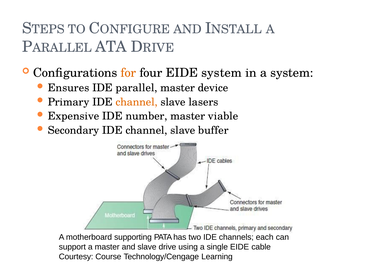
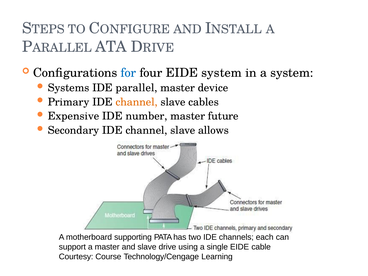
for colour: orange -> blue
Ensures: Ensures -> Systems
lasers: lasers -> cables
viable: viable -> future
buffer: buffer -> allows
